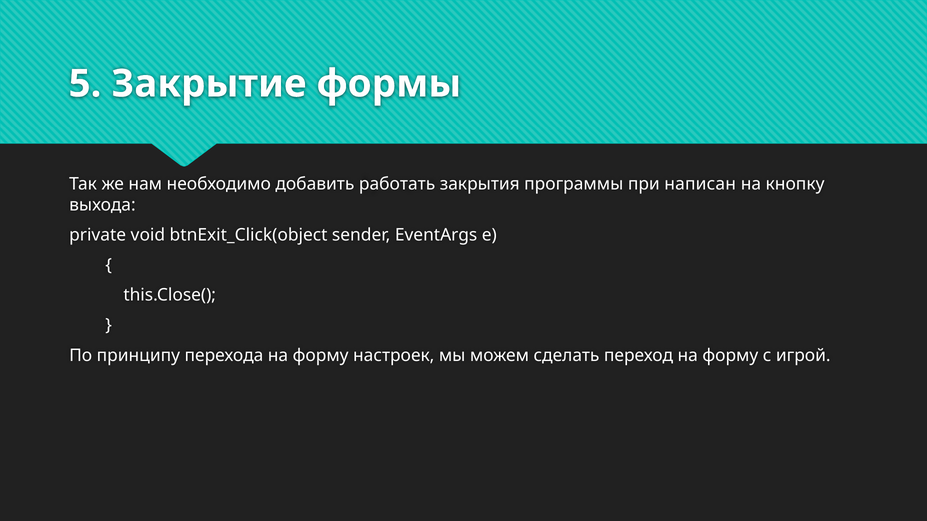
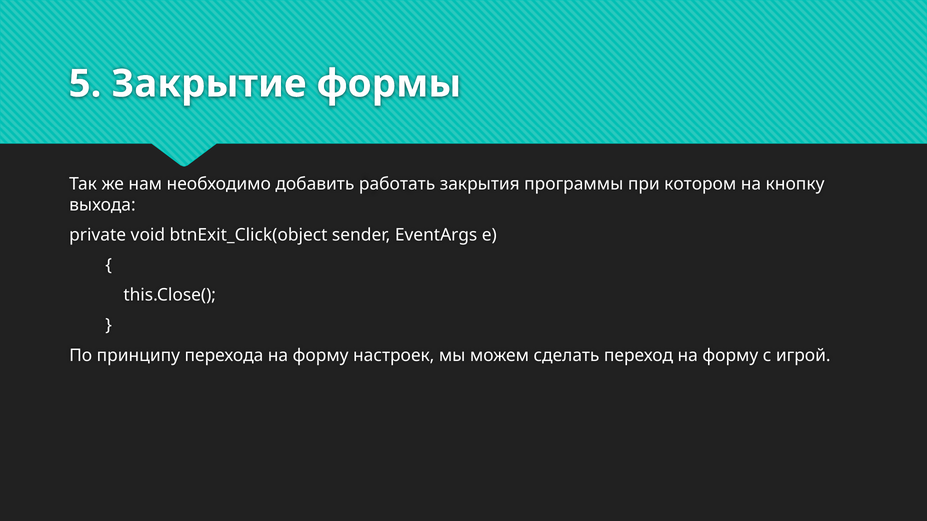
написан: написан -> котором
